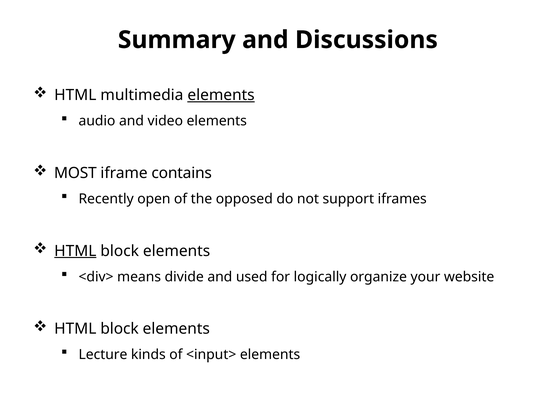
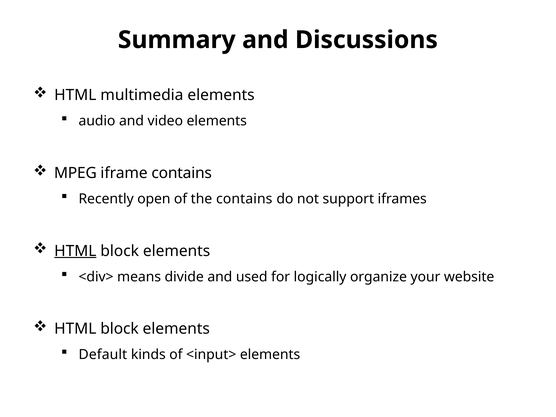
elements at (221, 95) underline: present -> none
MOST: MOST -> MPEG
the opposed: opposed -> contains
Lecture: Lecture -> Default
